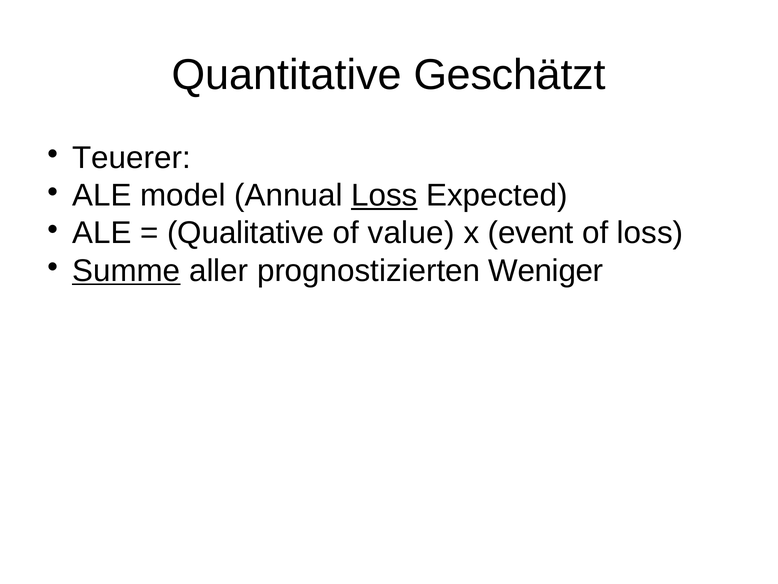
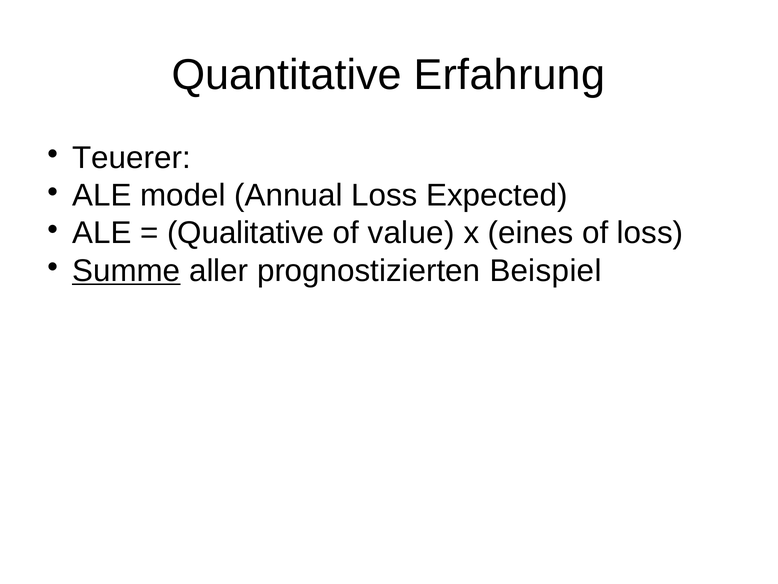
Geschätzt: Geschätzt -> Erfahrung
Loss at (384, 195) underline: present -> none
event: event -> eines
Weniger: Weniger -> Beispiel
